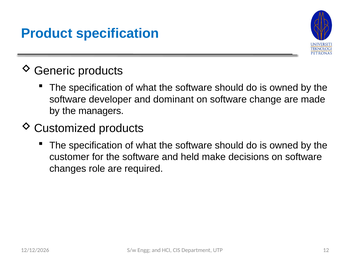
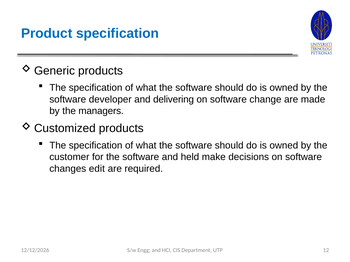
dominant: dominant -> delivering
role: role -> edit
